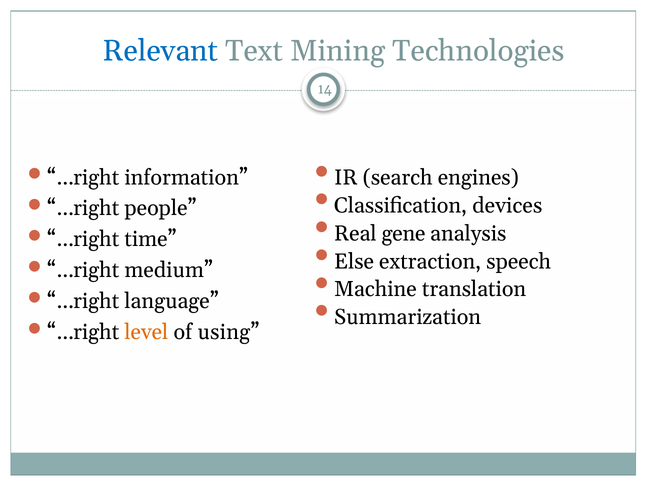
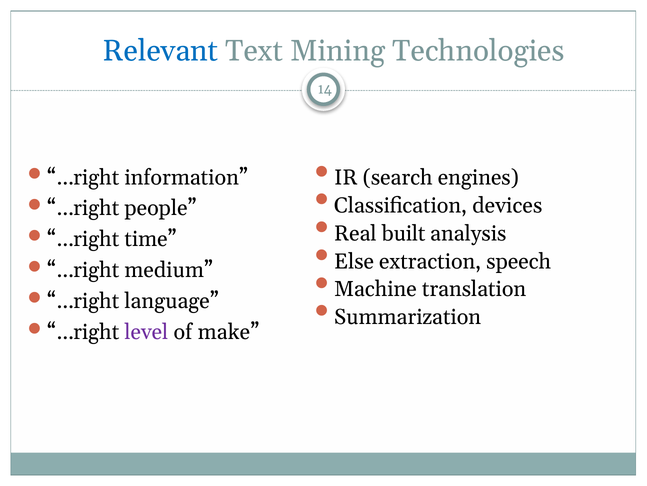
gene: gene -> built
level colour: orange -> purple
using: using -> make
